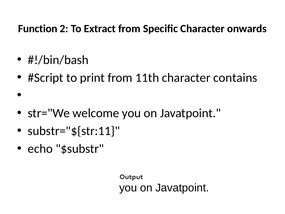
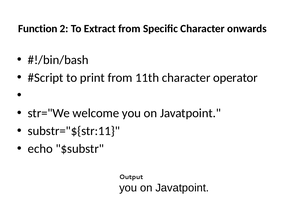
contains: contains -> operator
